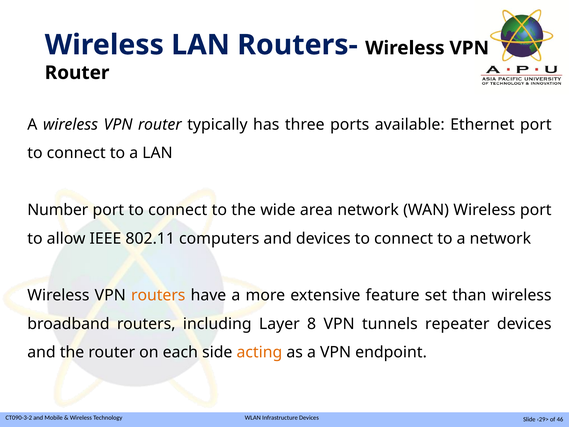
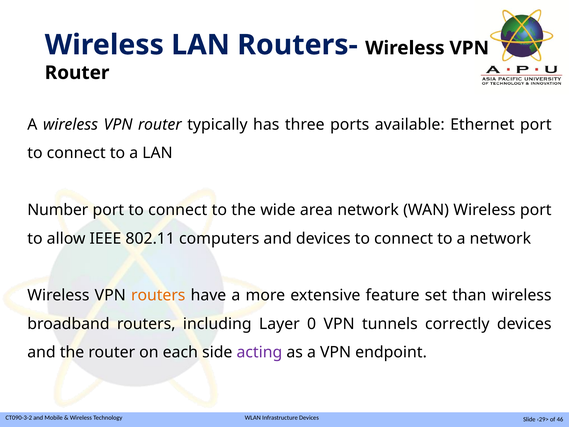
8: 8 -> 0
repeater: repeater -> correctly
acting colour: orange -> purple
